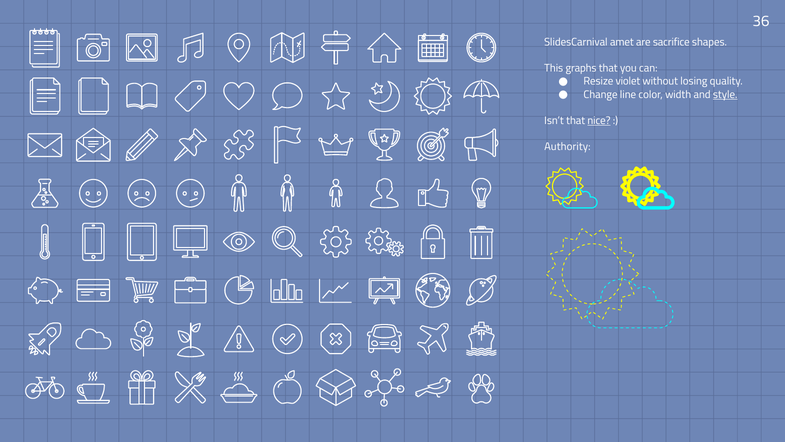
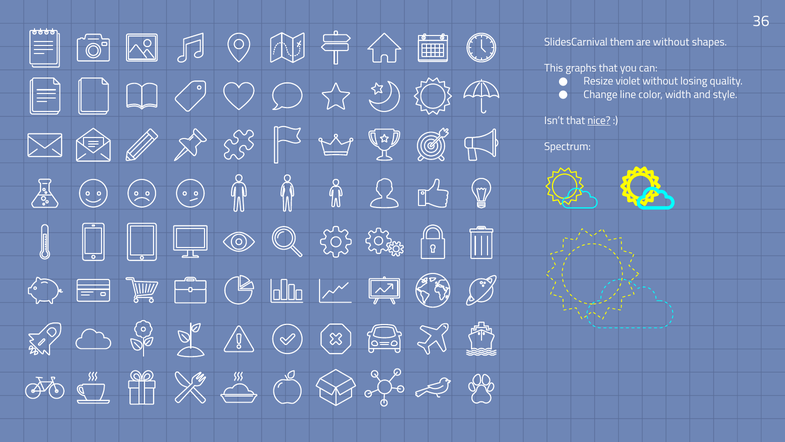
amet: amet -> them
are sacrifice: sacrifice -> without
style underline: present -> none
Authority: Authority -> Spectrum
